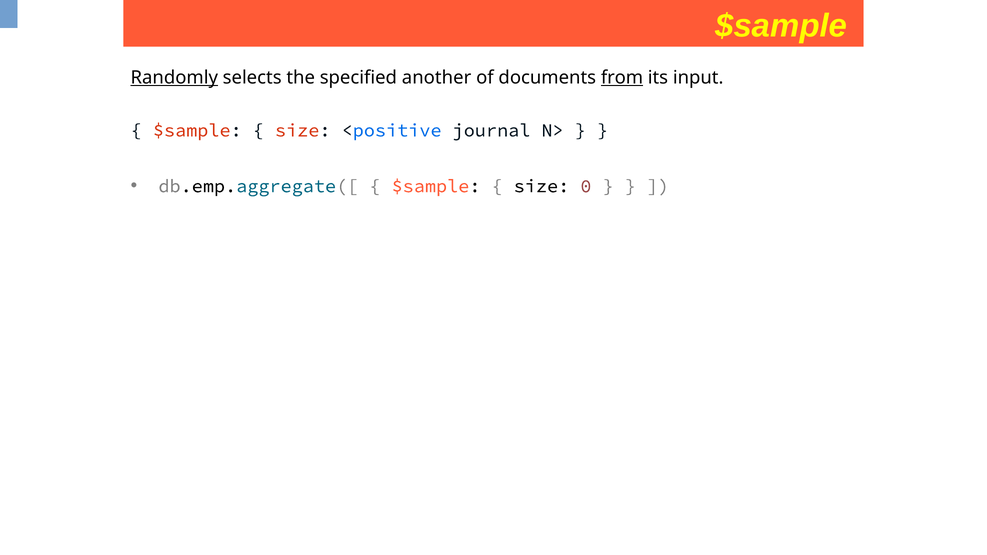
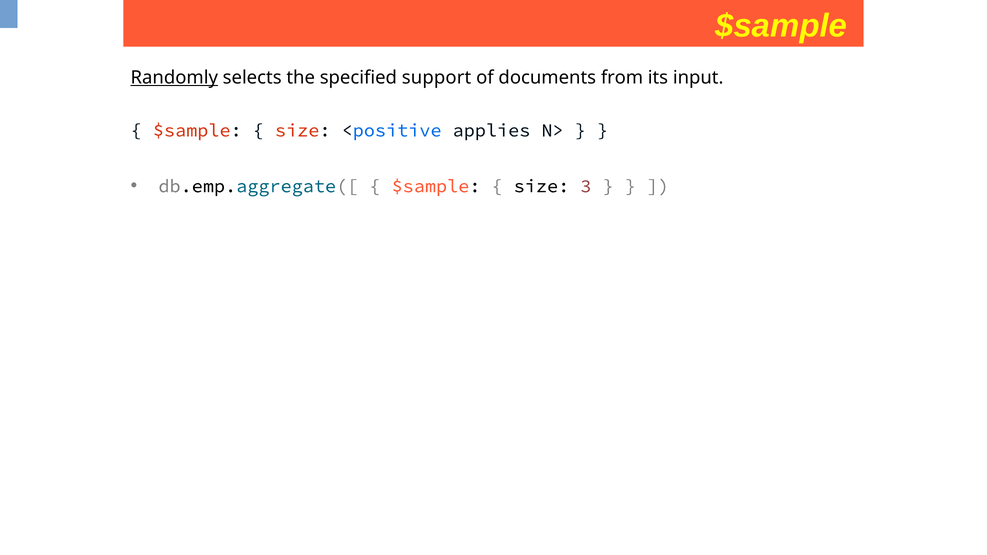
another: another -> support
from underline: present -> none
journal: journal -> applies
0: 0 -> 3
